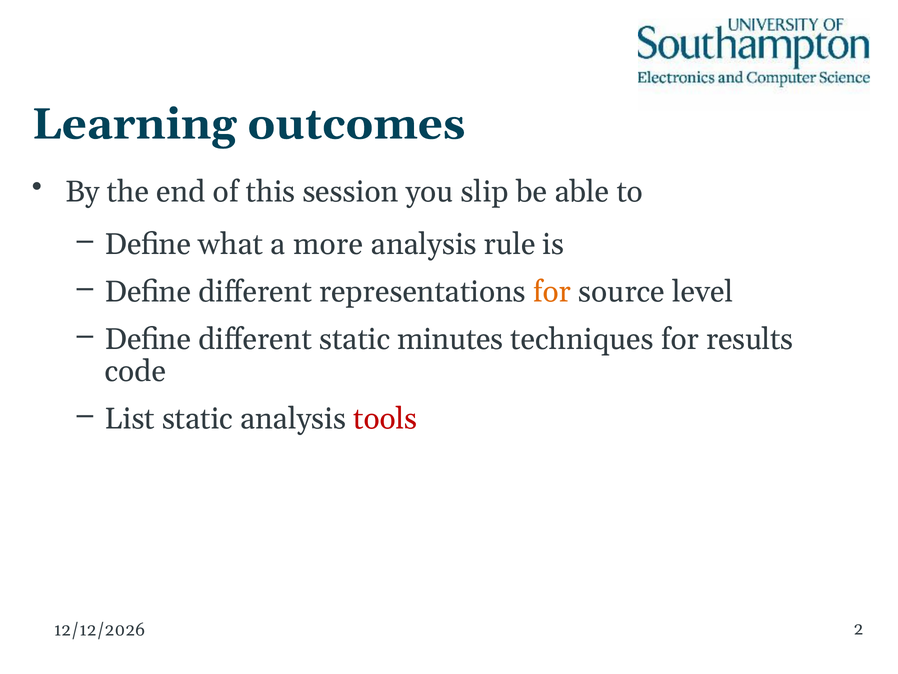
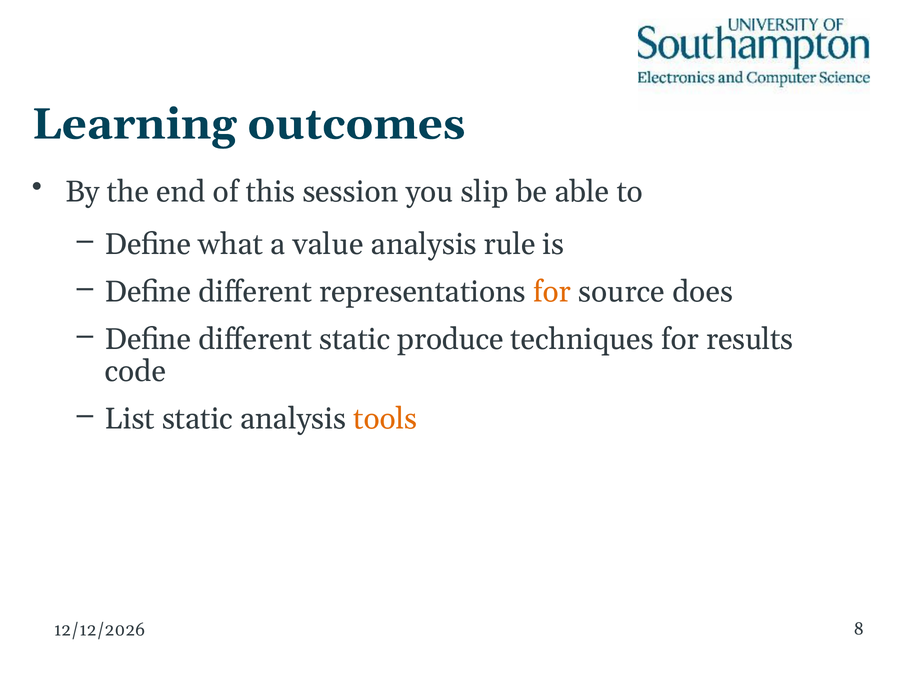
more: more -> value
level: level -> does
minutes: minutes -> produce
tools colour: red -> orange
2: 2 -> 8
